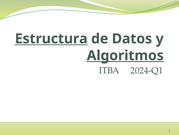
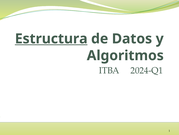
Algoritmos underline: present -> none
